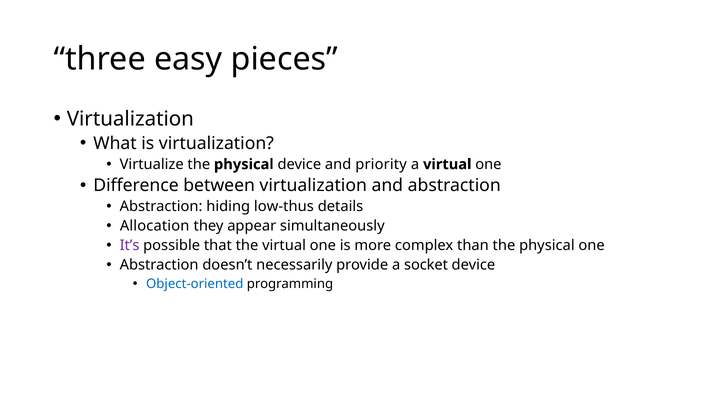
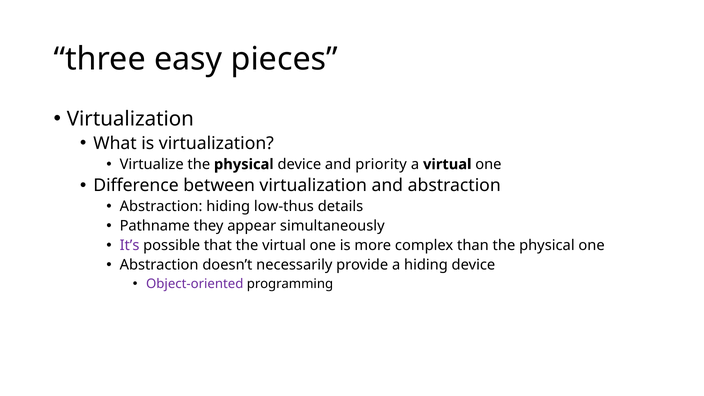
Allocation: Allocation -> Pathname
a socket: socket -> hiding
Object-oriented colour: blue -> purple
